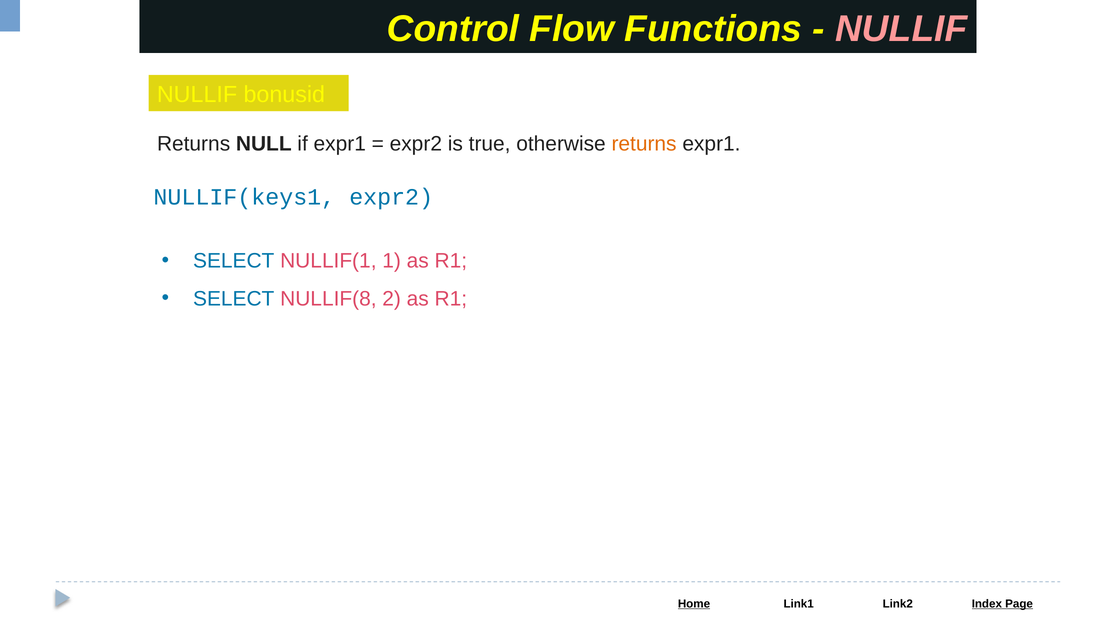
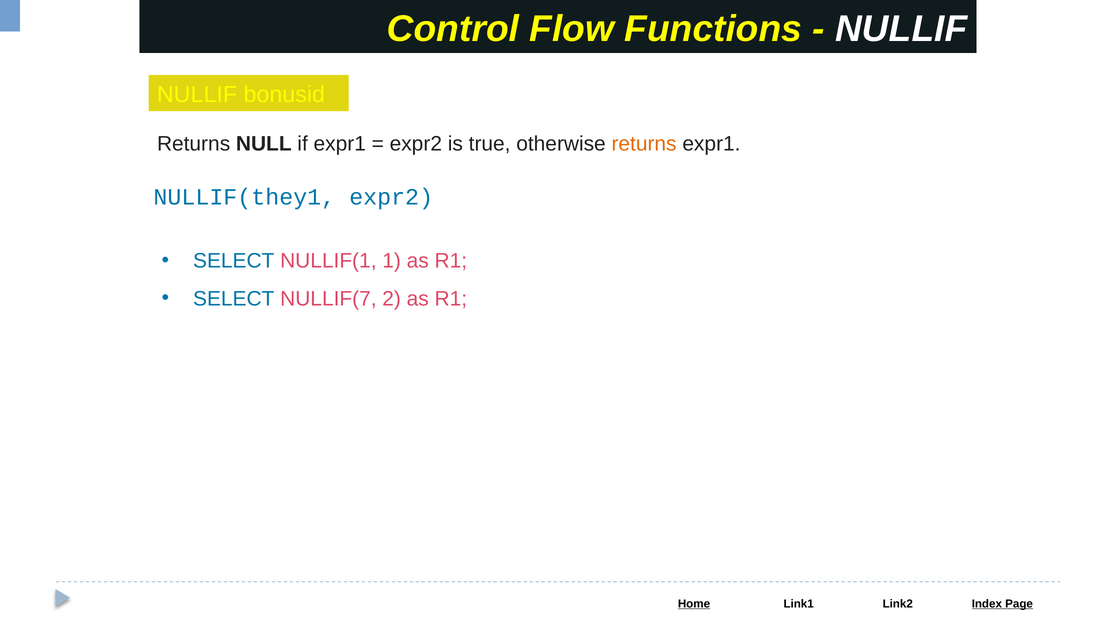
NULLIF at (901, 29) colour: pink -> white
NULLIF(keys1: NULLIF(keys1 -> NULLIF(they1
NULLIF(8: NULLIF(8 -> NULLIF(7
